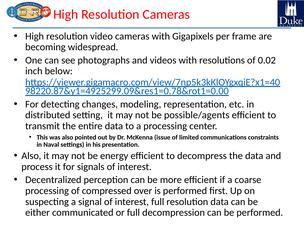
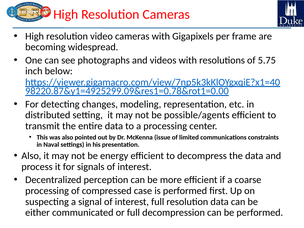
0.02: 0.02 -> 5.75
over: over -> case
